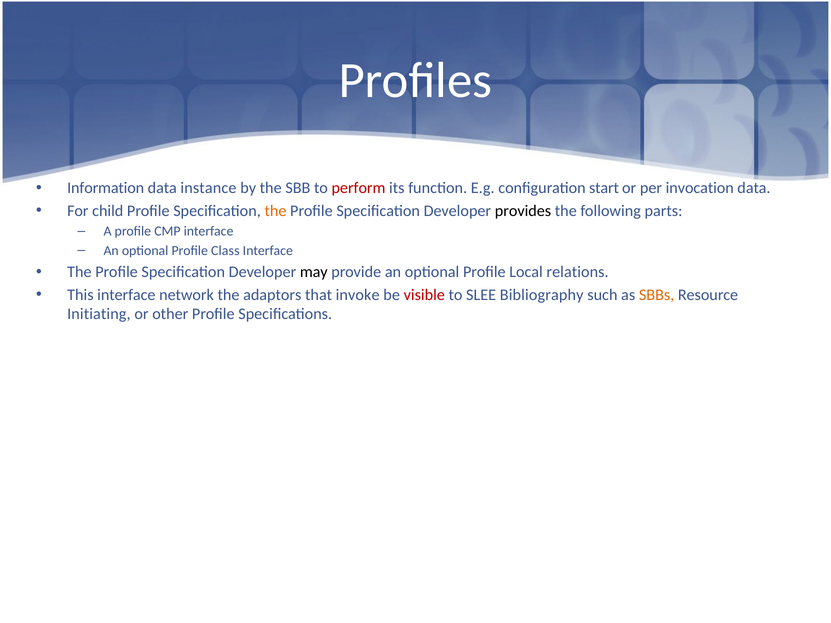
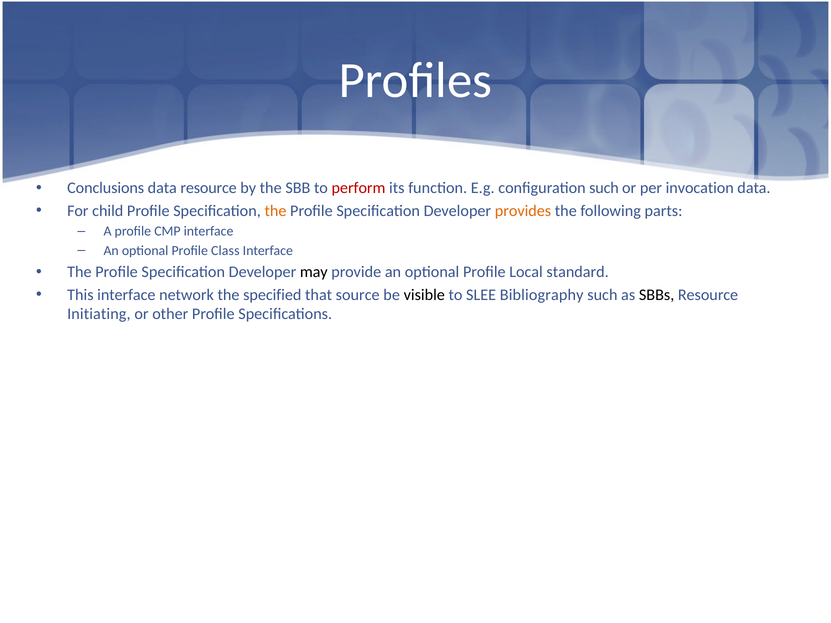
Information: Information -> Conclusions
data instance: instance -> resource
configuration start: start -> such
provides colour: black -> orange
relations: relations -> standard
adaptors: adaptors -> specified
invoke: invoke -> source
visible colour: red -> black
SBBs colour: orange -> black
